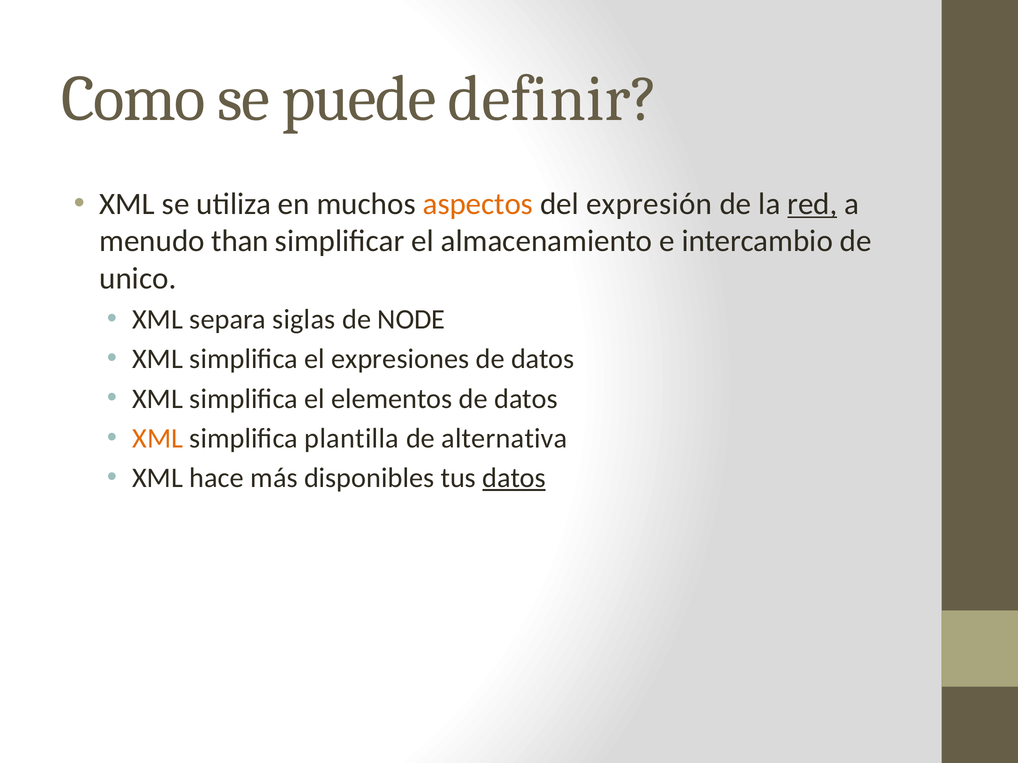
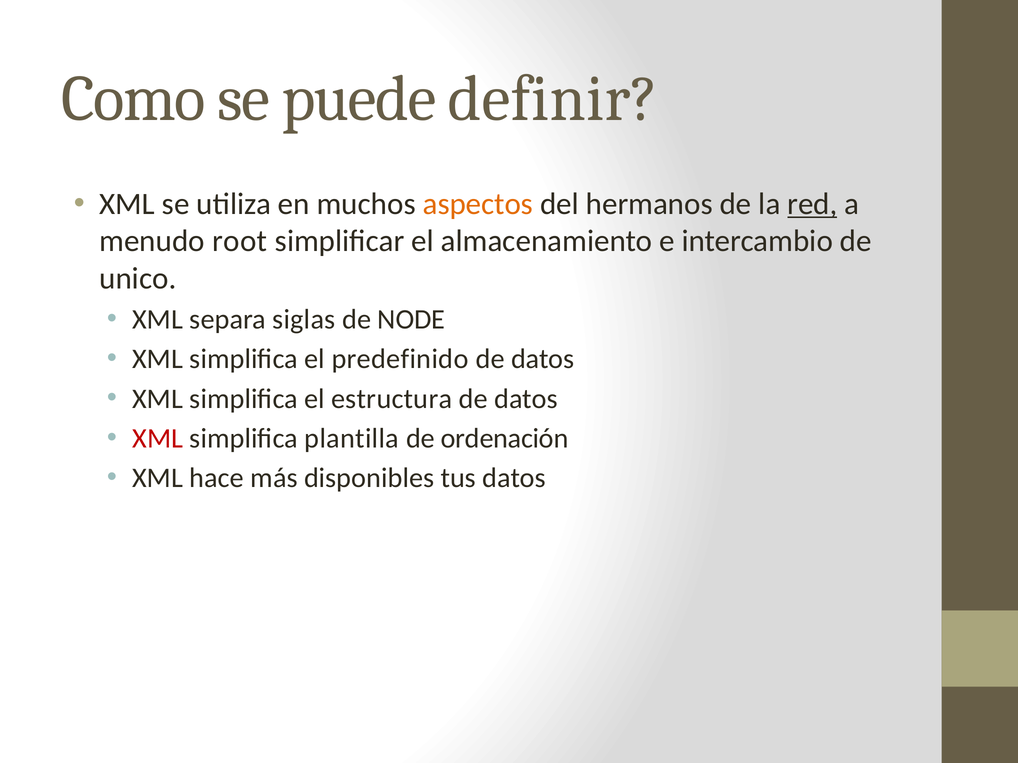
expresión: expresión -> hermanos
than: than -> root
expresiones: expresiones -> predefinido
elementos: elementos -> estructura
XML at (158, 439) colour: orange -> red
alternativa: alternativa -> ordenación
datos at (514, 478) underline: present -> none
